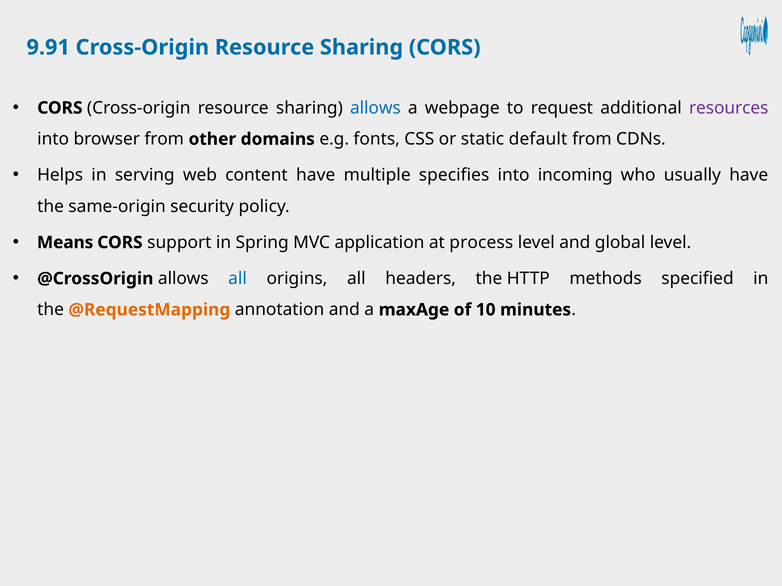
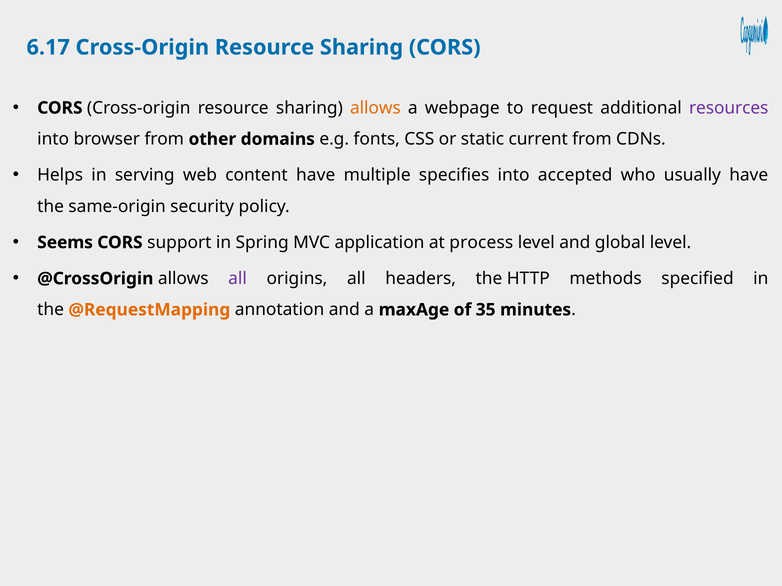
9.91: 9.91 -> 6.17
allows at (375, 108) colour: blue -> orange
default: default -> current
incoming: incoming -> accepted
Means: Means -> Seems
all at (238, 279) colour: blue -> purple
10: 10 -> 35
